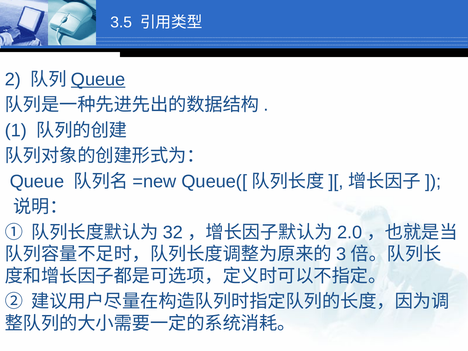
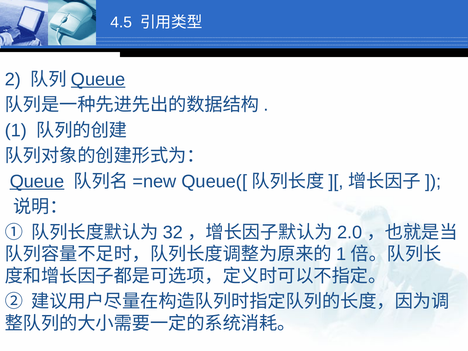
3.5: 3.5 -> 4.5
Queue at (37, 181) underline: none -> present
3 at (341, 254): 3 -> 1
